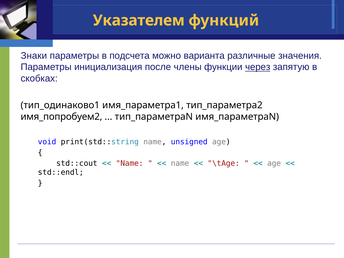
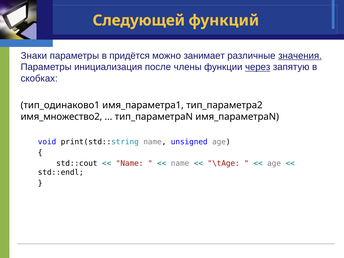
Указателем: Указателем -> Следующей
подсчета: подсчета -> придётся
варианта: варианта -> занимает
значения underline: none -> present
имя_попробуем2: имя_попробуем2 -> имя_множество2
